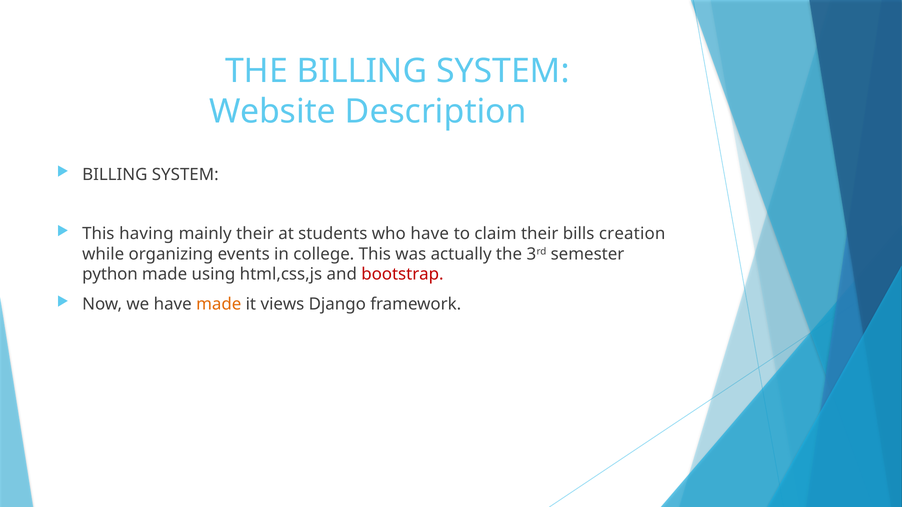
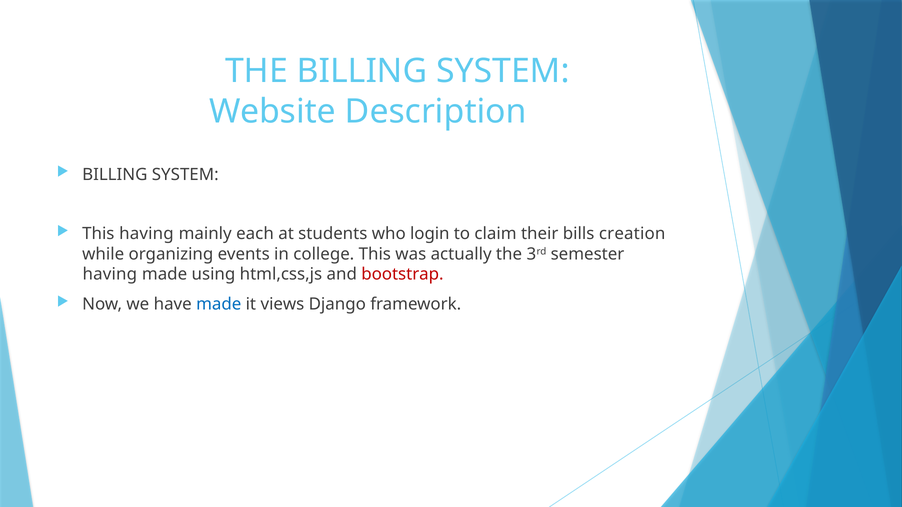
mainly their: their -> each
who have: have -> login
python at (110, 275): python -> having
made at (219, 304) colour: orange -> blue
